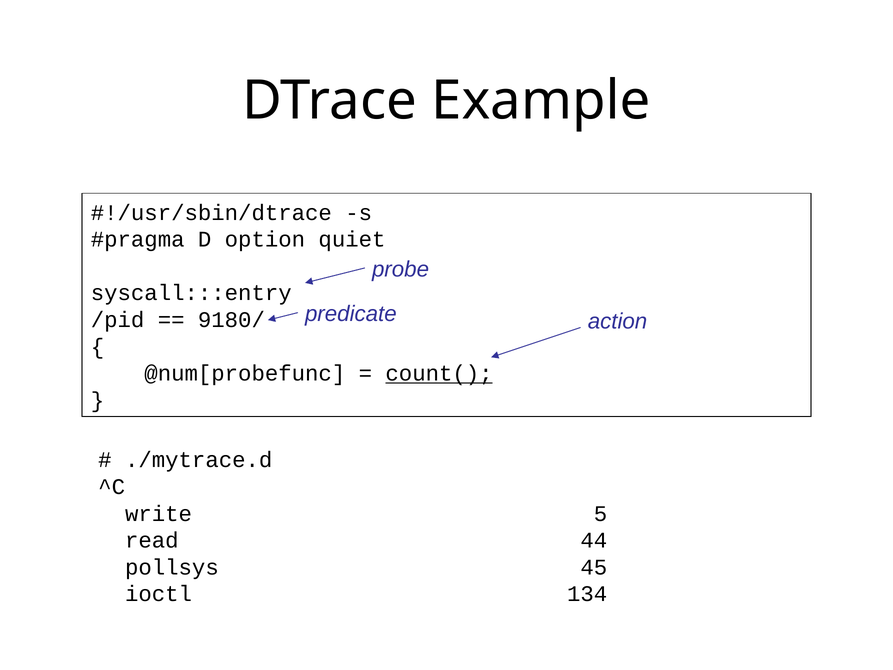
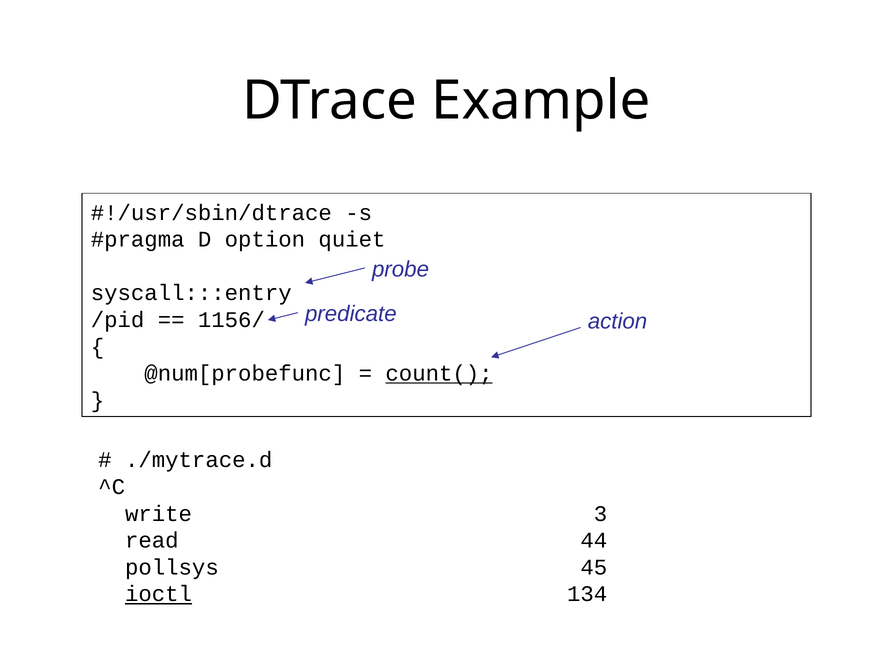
9180/: 9180/ -> 1156/
5: 5 -> 3
ioctl underline: none -> present
